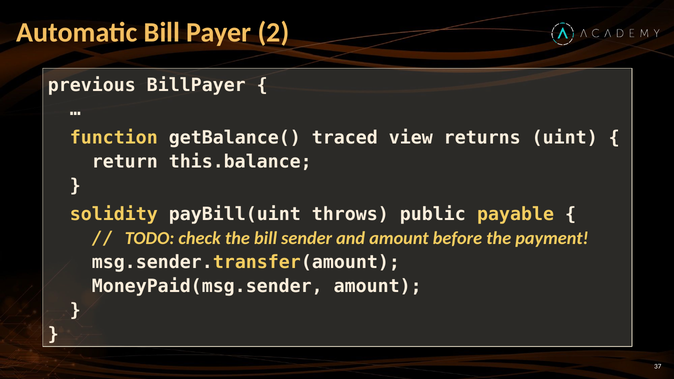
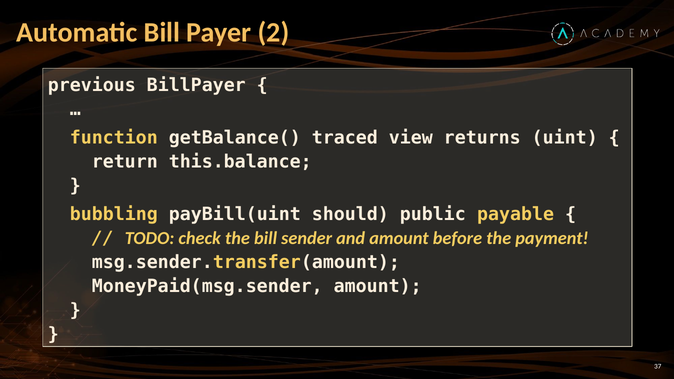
solidity: solidity -> bubbling
throws: throws -> should
